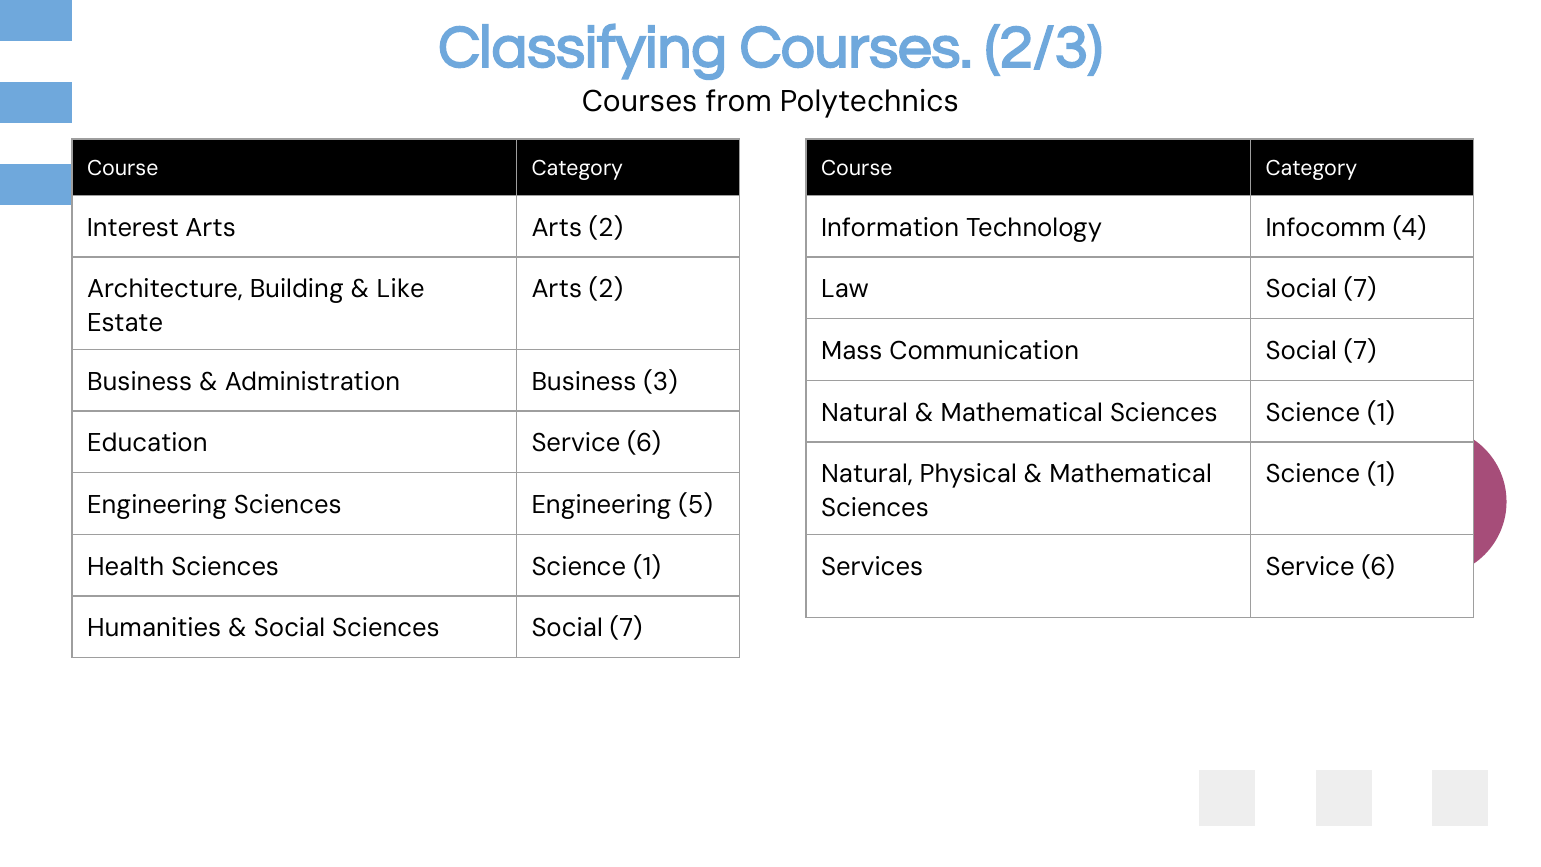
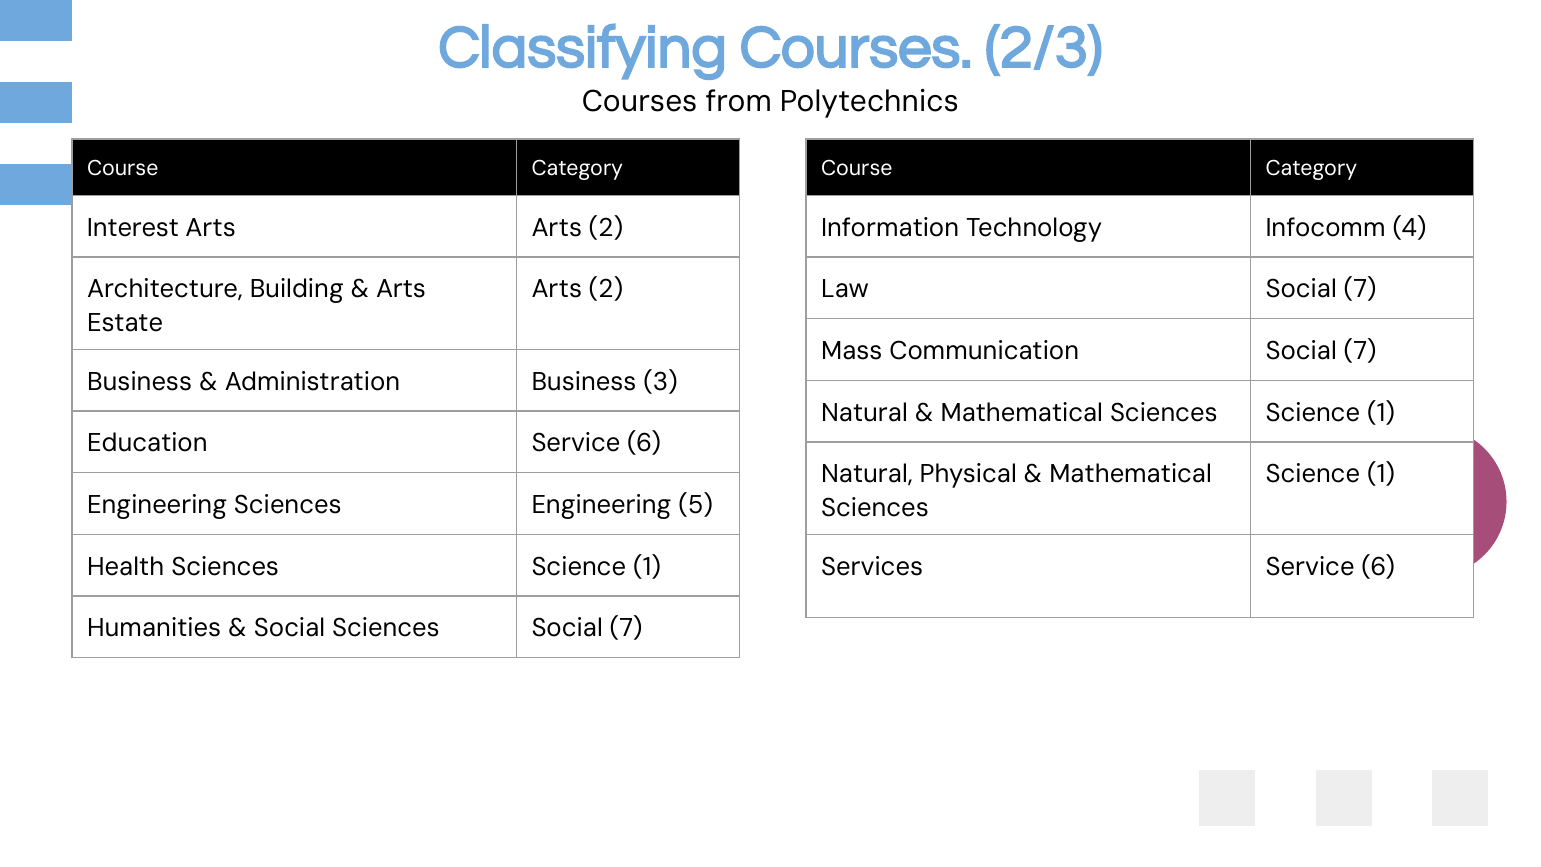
Like at (401, 289): Like -> Arts
